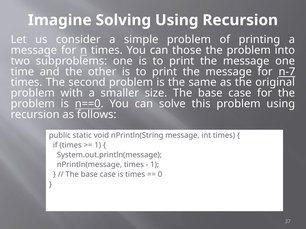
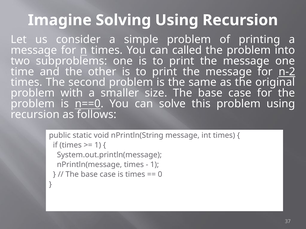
those: those -> called
n-7: n-7 -> n-2
